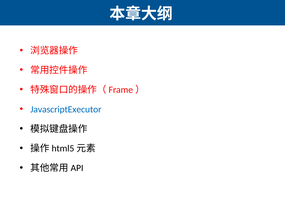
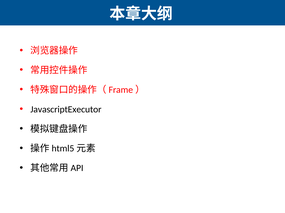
JavascriptExecutor colour: blue -> black
